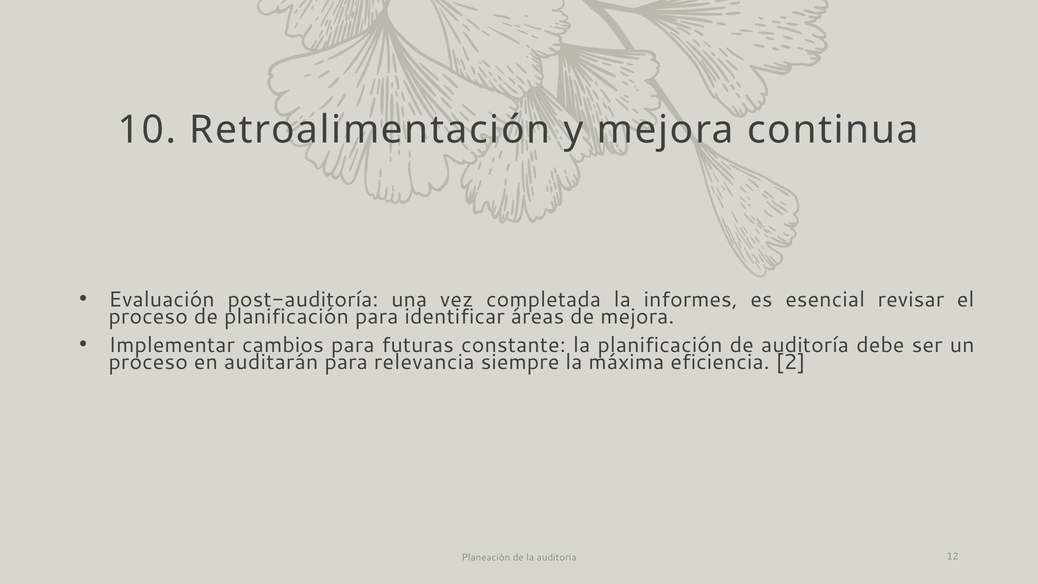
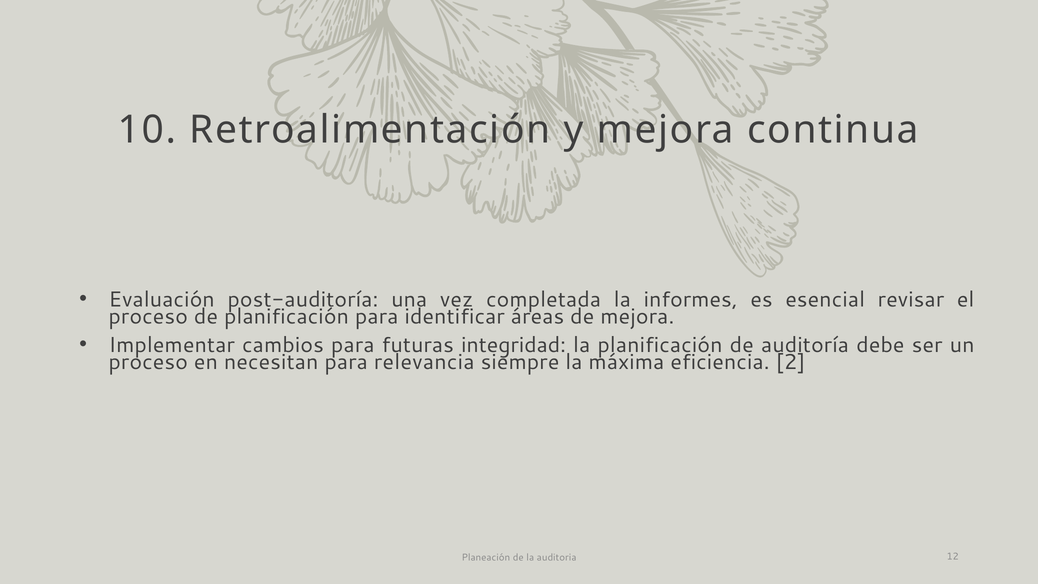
constante: constante -> integridad
auditarán: auditarán -> necesitan
